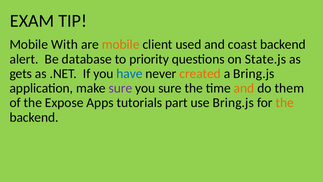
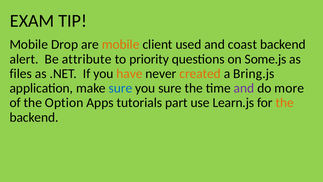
With: With -> Drop
database: database -> attribute
State.js: State.js -> Some.js
gets: gets -> files
have colour: blue -> orange
sure at (120, 88) colour: purple -> blue
and at (244, 88) colour: orange -> purple
them: them -> more
Expose: Expose -> Option
use Bring.js: Bring.js -> Learn.js
